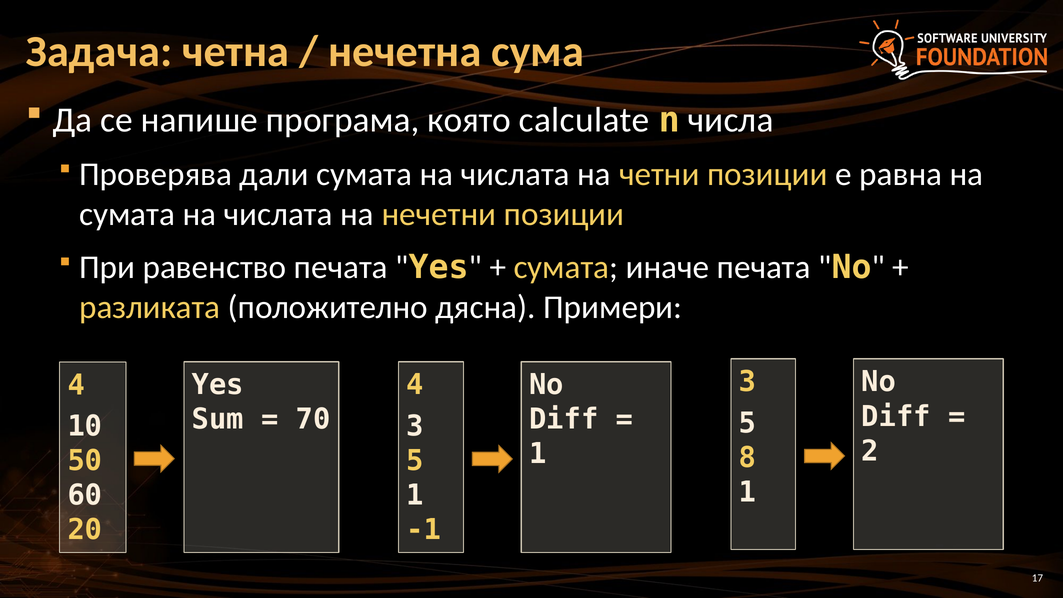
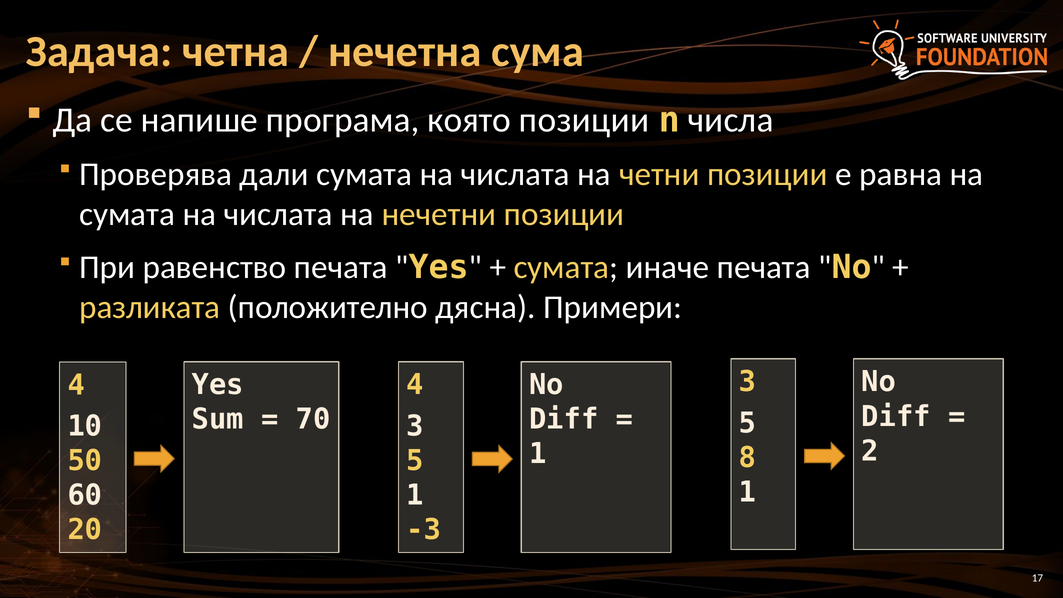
която calculate: calculate -> позиции
-1: -1 -> -3
